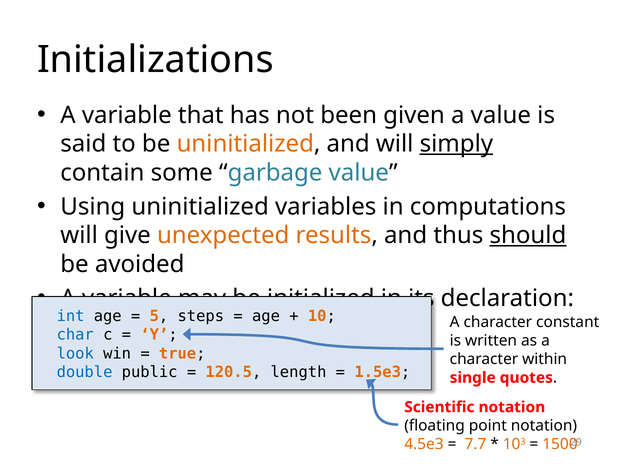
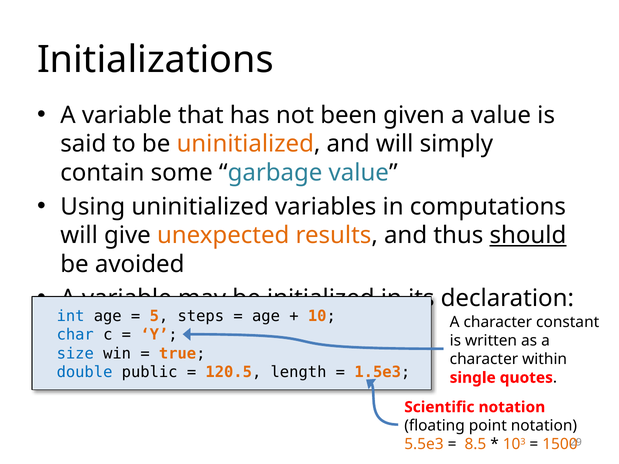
simply underline: present -> none
look: look -> size
4.5e3: 4.5e3 -> 5.5e3
7.7: 7.7 -> 8.5
